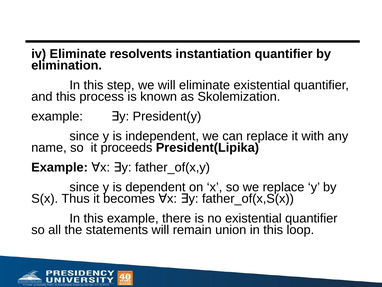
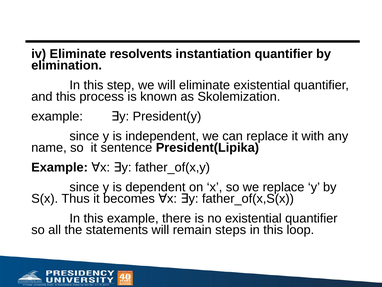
proceeds: proceeds -> sentence
union: union -> steps
